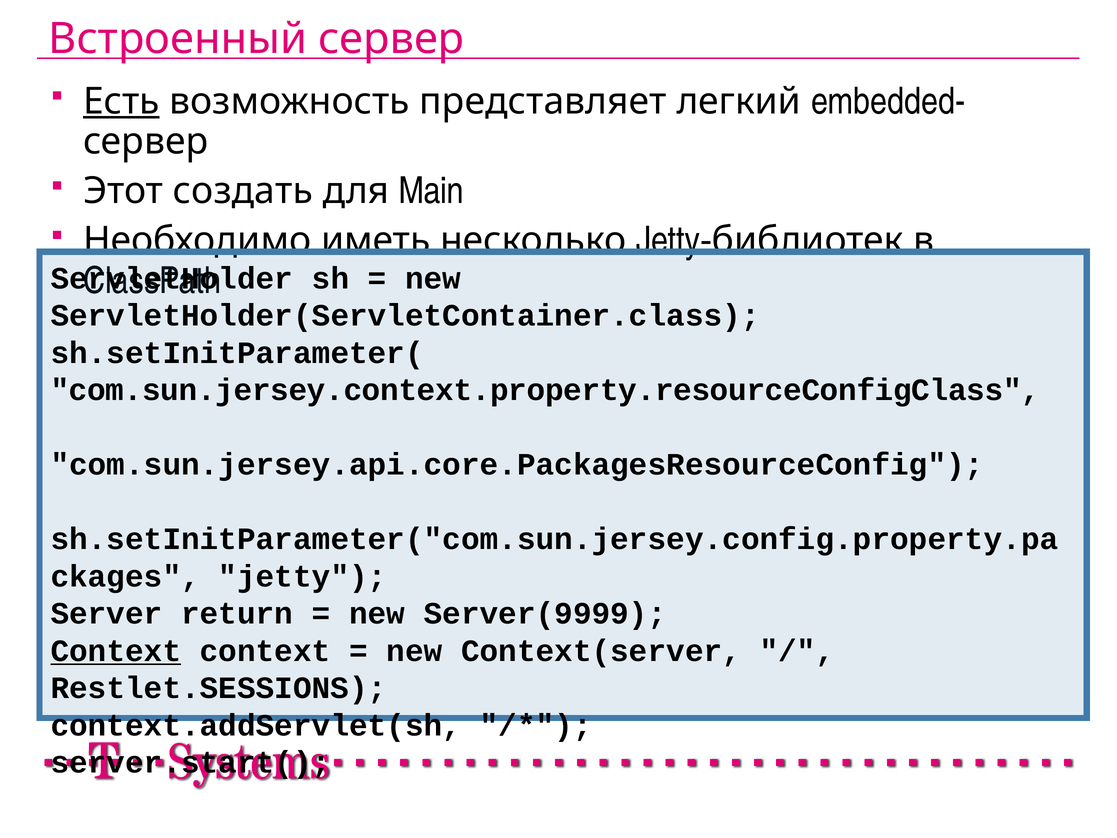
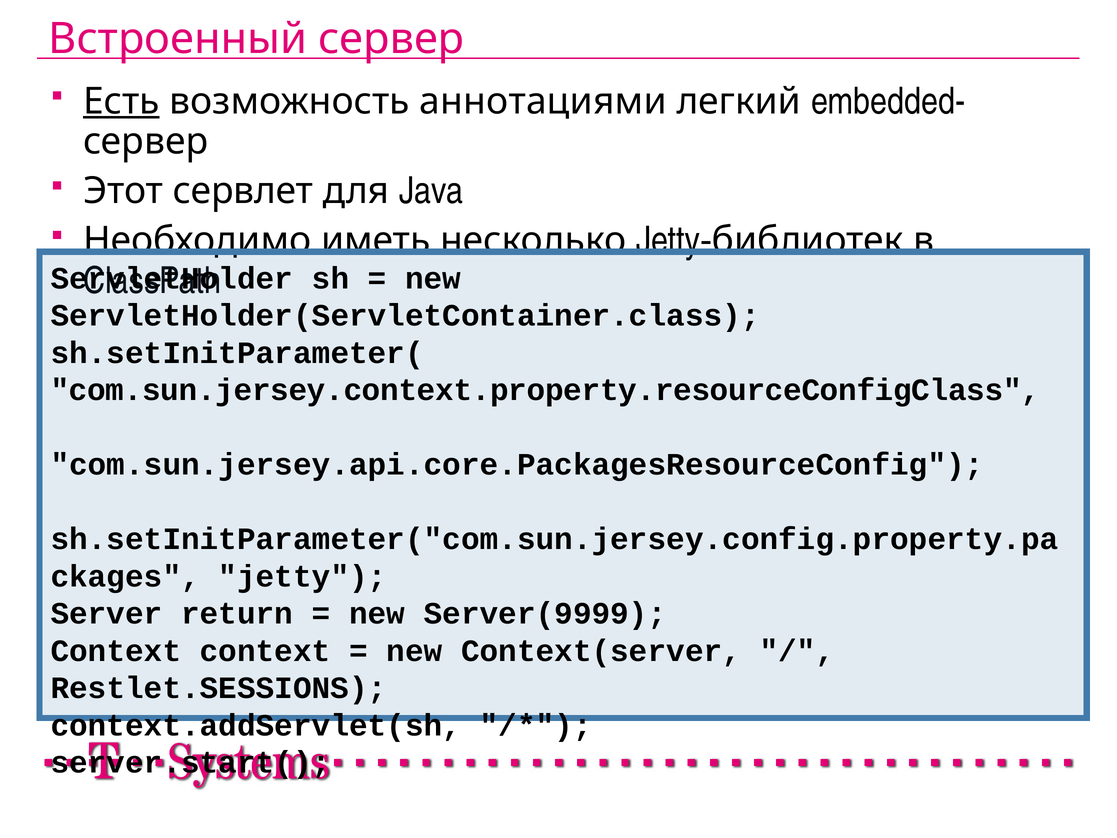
представляет: представляет -> аннотациями
создать: создать -> сервлет
Main: Main -> Java
Context at (116, 651) underline: present -> none
